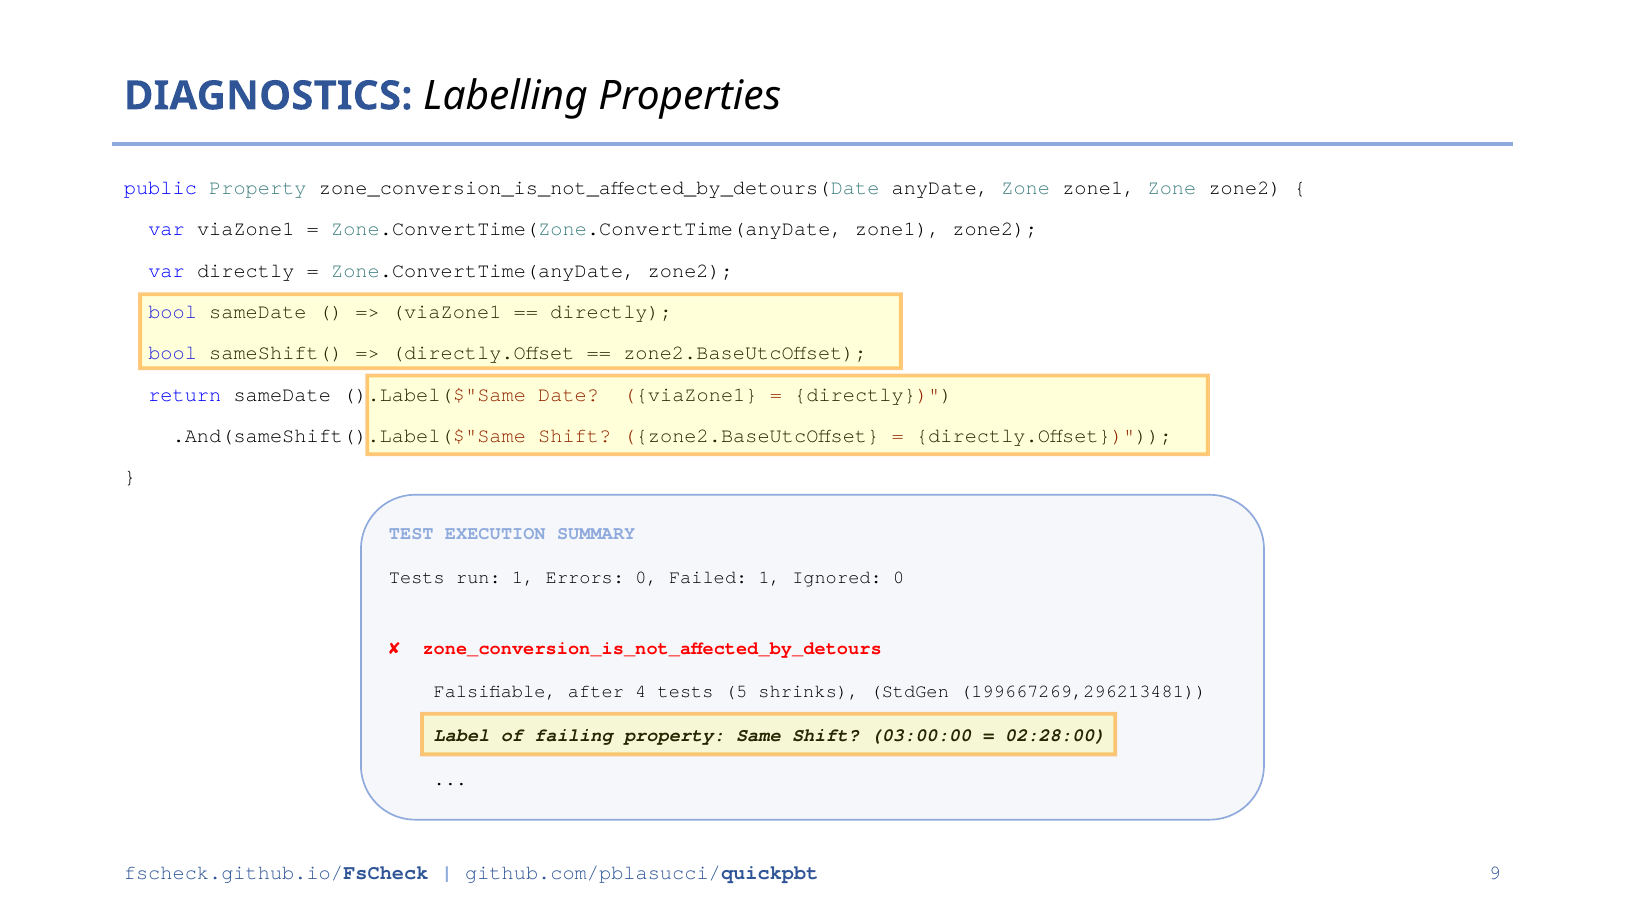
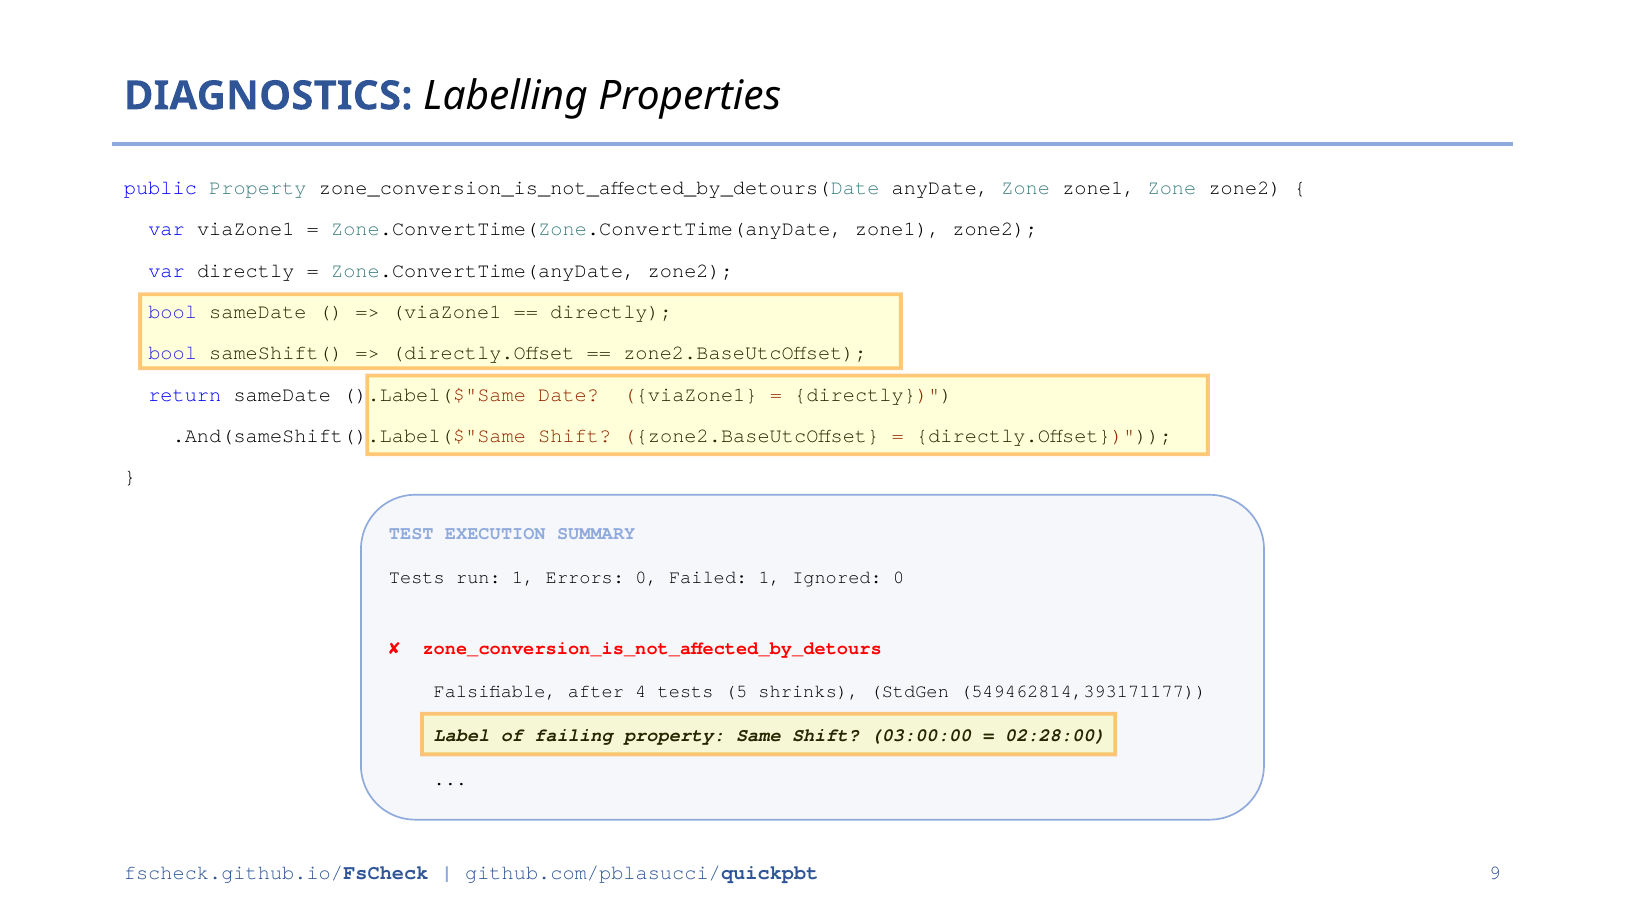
199667269,296213481: 199667269,296213481 -> 549462814,393171177
